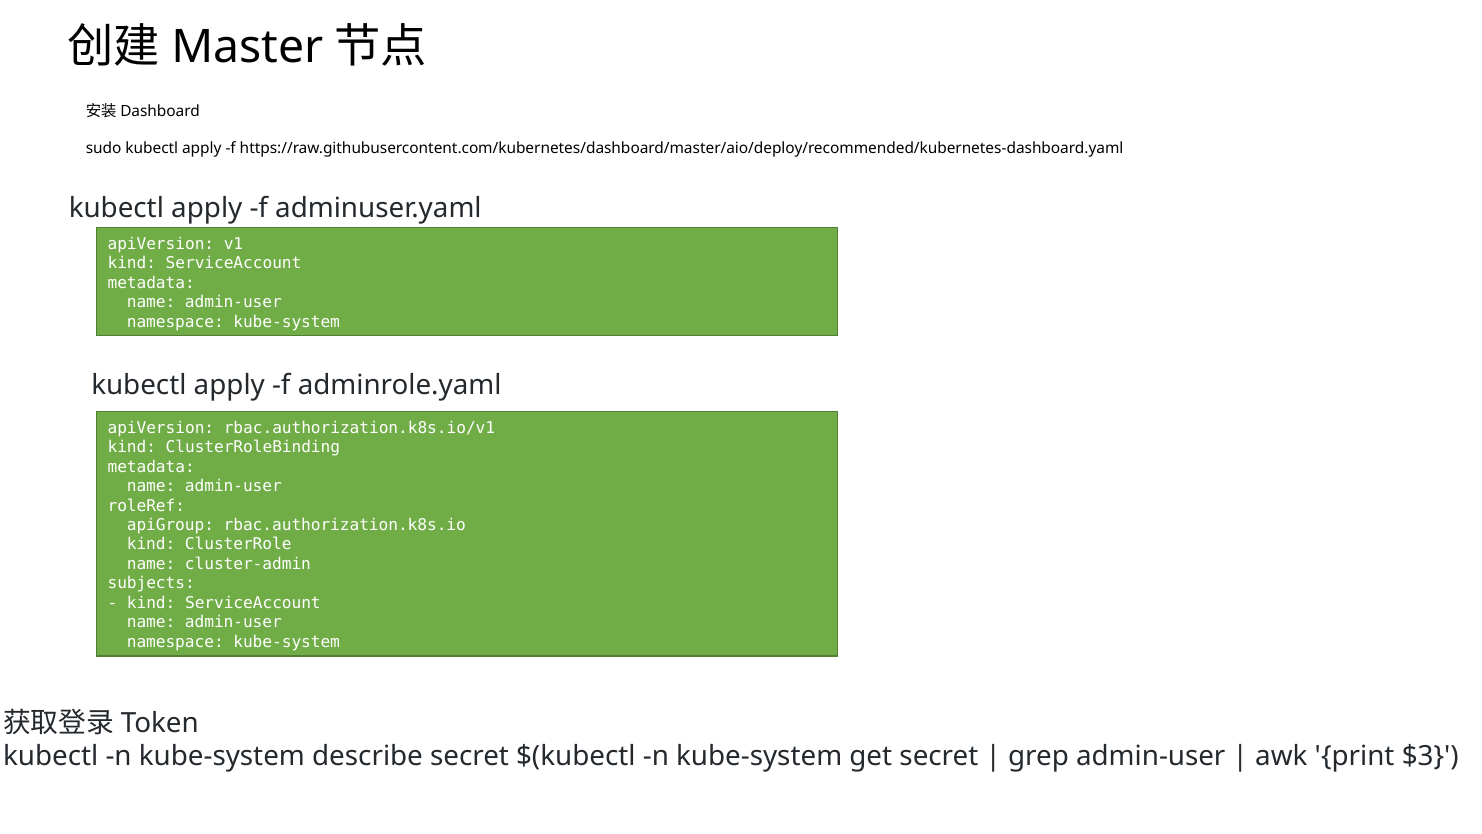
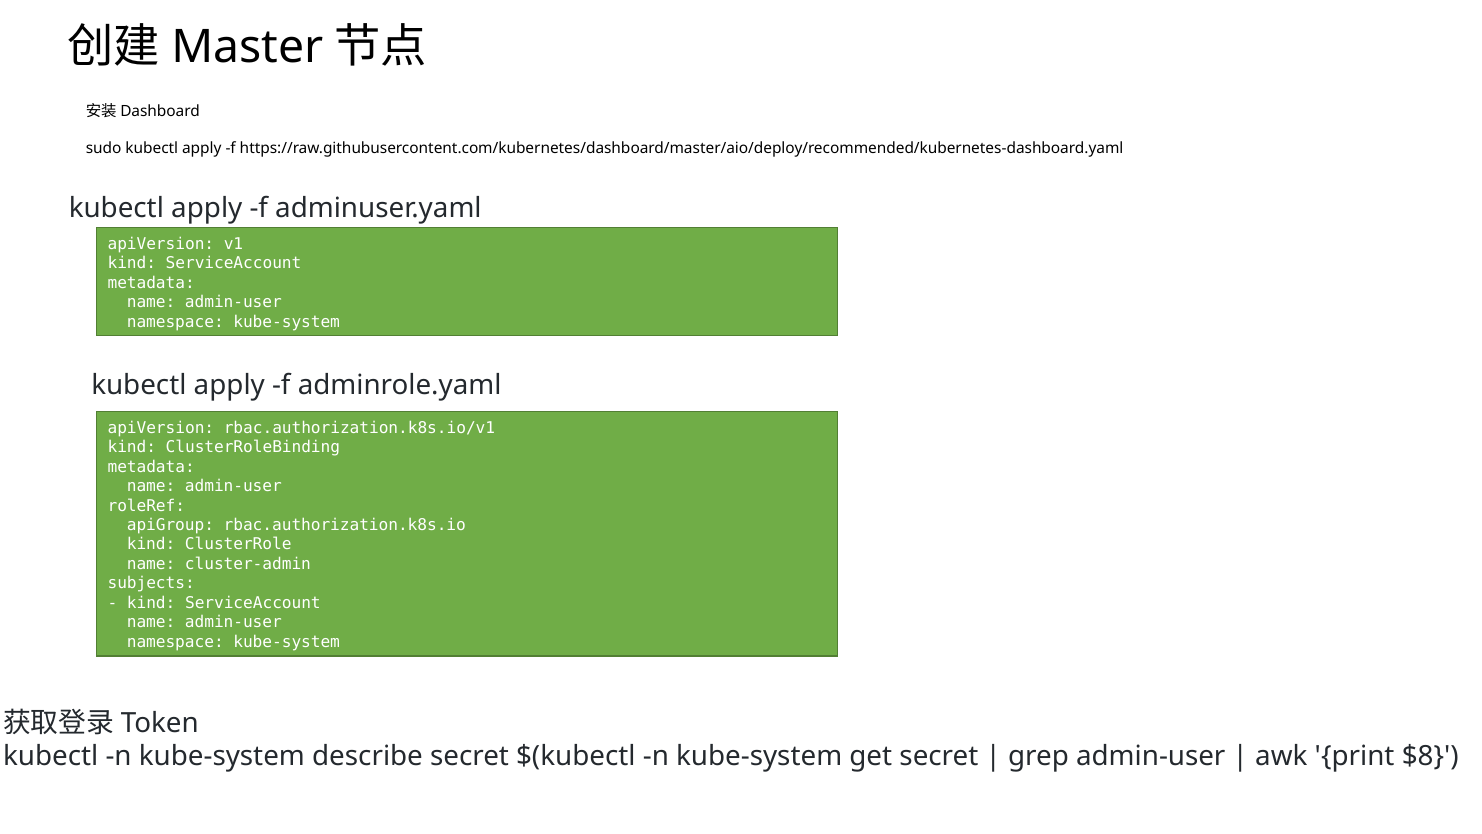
$3: $3 -> $8
